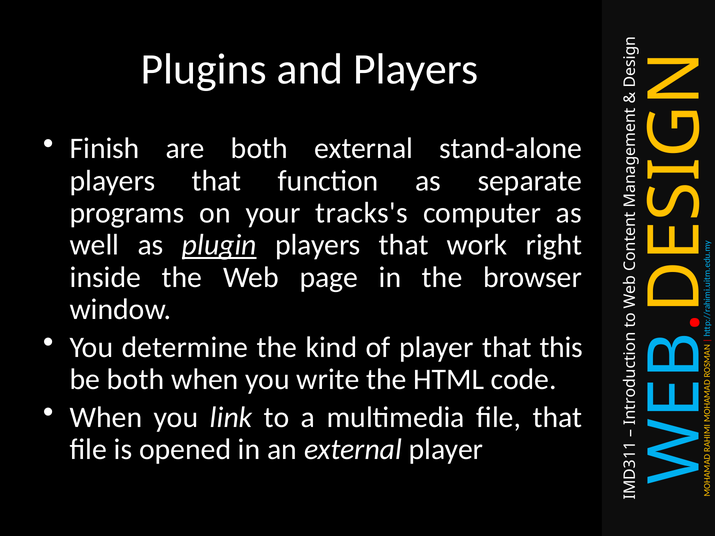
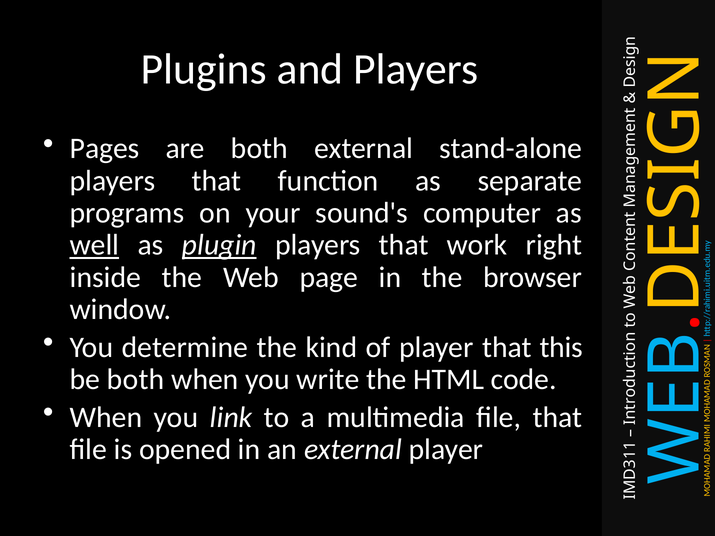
Finish: Finish -> Pages
tracks's: tracks's -> sound's
well underline: none -> present
